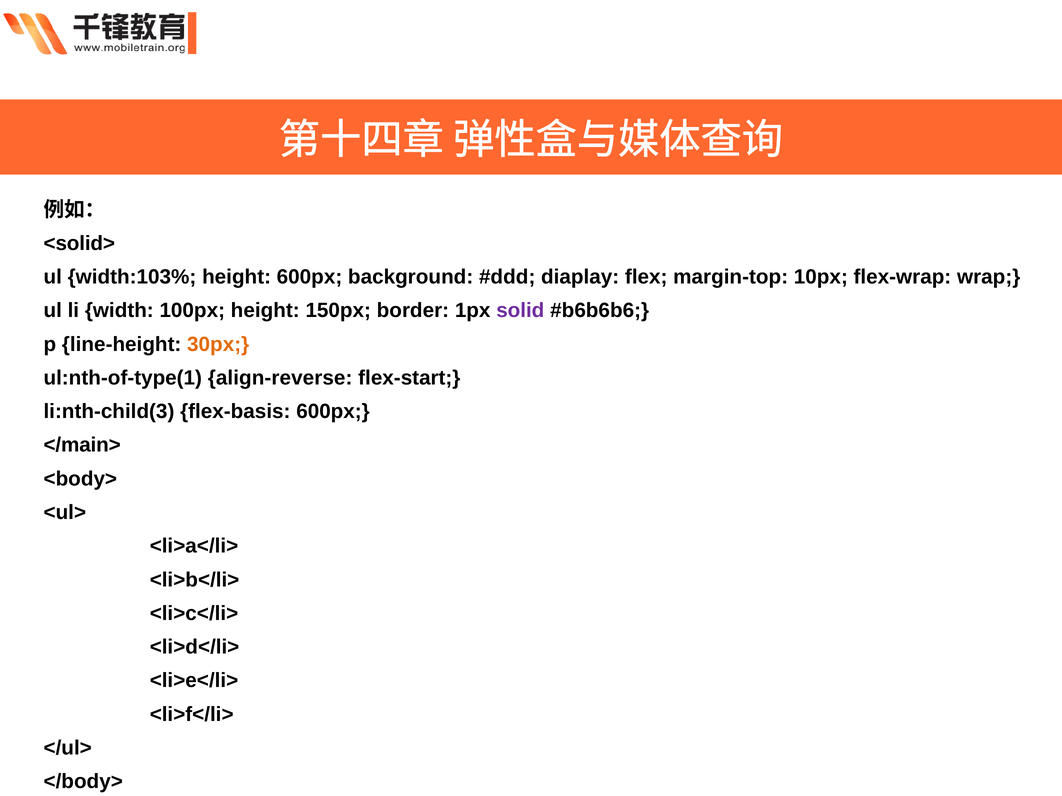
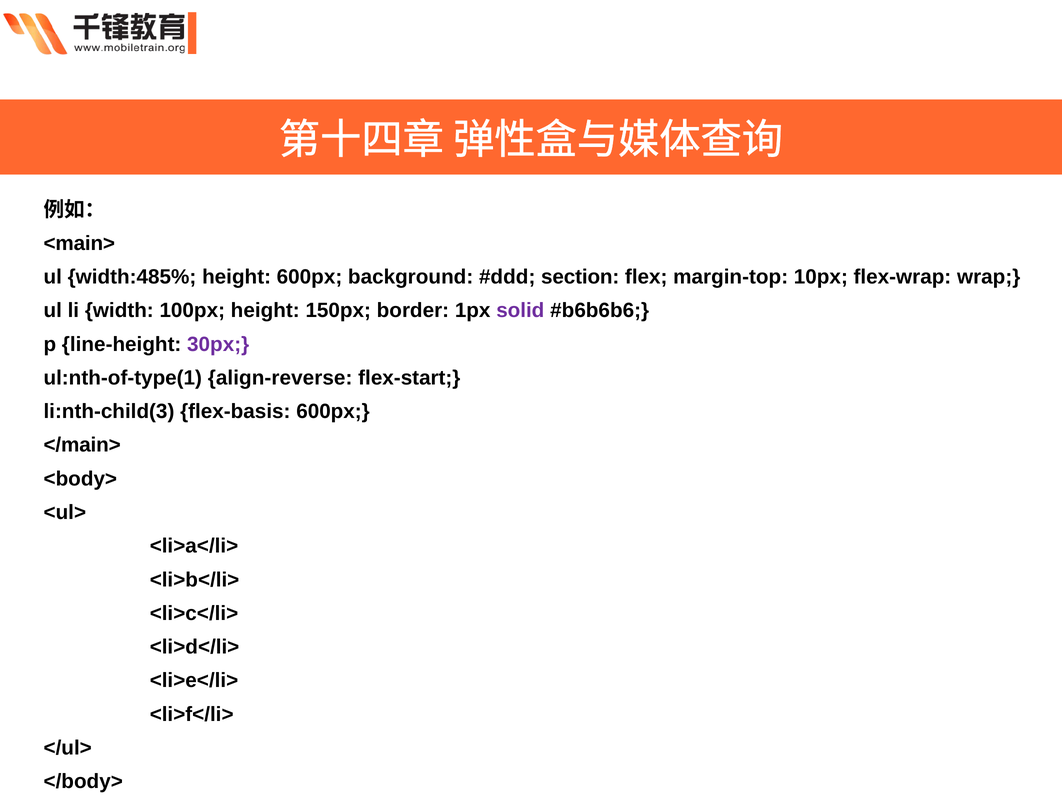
<solid>: <solid> -> <main>
width:103%: width:103% -> width:485%
diaplay: diaplay -> section
30px colour: orange -> purple
